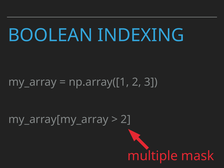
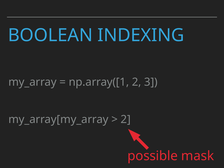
multiple: multiple -> possible
